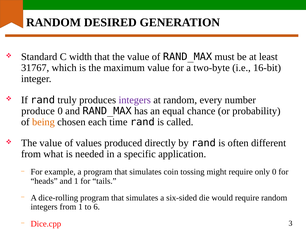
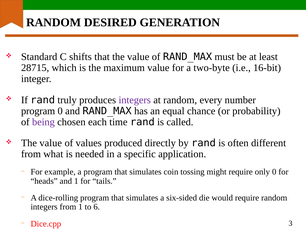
width: width -> shifts
31767: 31767 -> 28715
produce at (38, 111): produce -> program
being colour: orange -> purple
